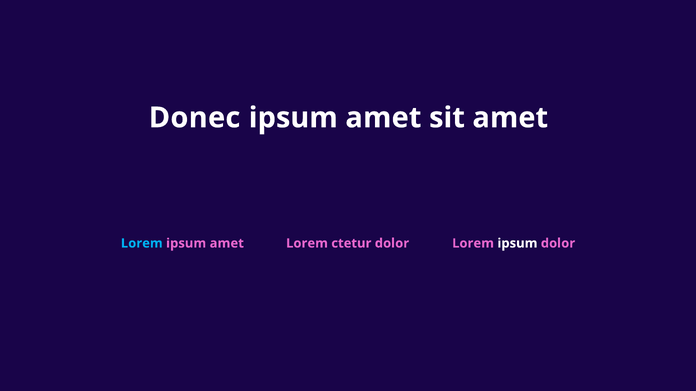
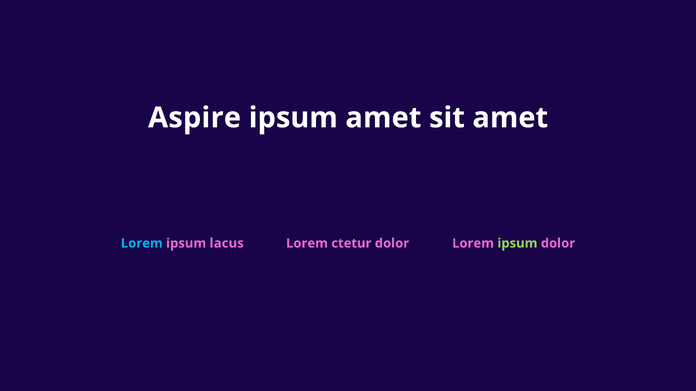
Donec: Donec -> Aspire
amet at (227, 244): amet -> lacus
ipsum at (517, 244) colour: white -> light green
